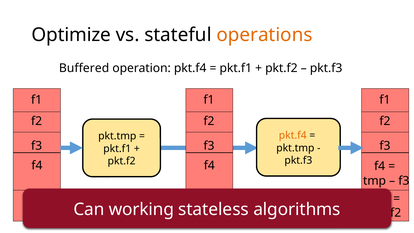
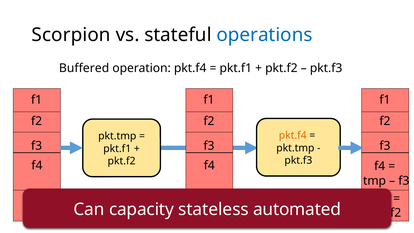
Optimize: Optimize -> Scorpion
operations colour: orange -> blue
working: working -> capacity
algorithms: algorithms -> automated
